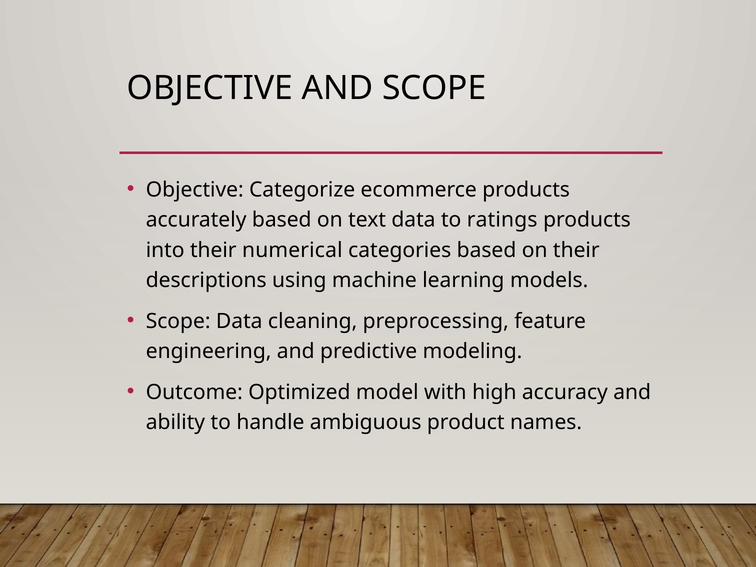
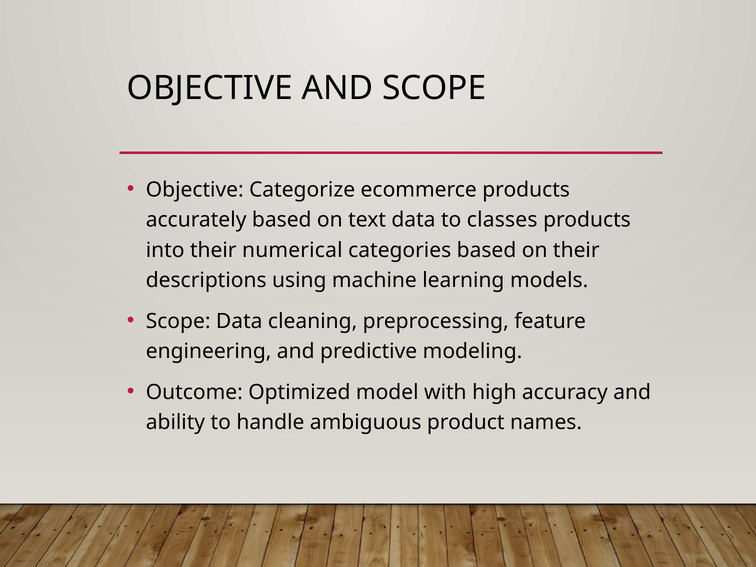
ratings: ratings -> classes
